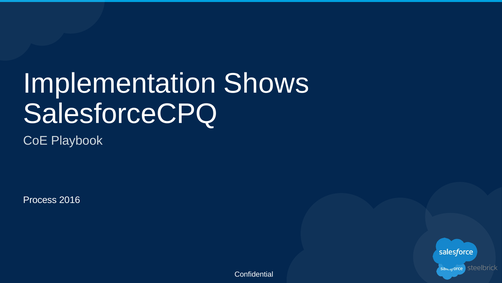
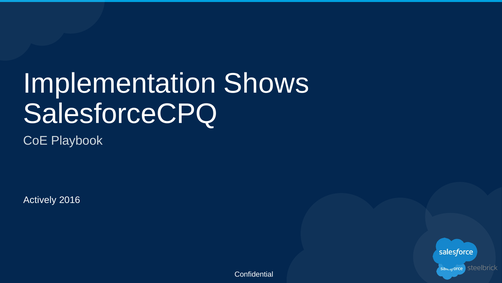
Process: Process -> Actively
